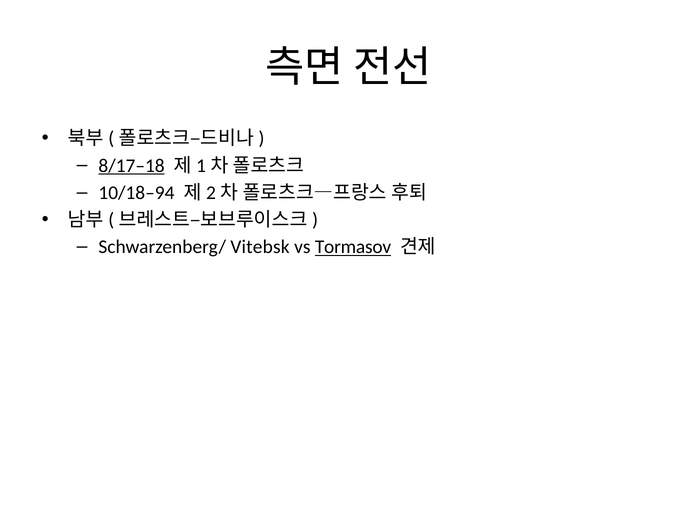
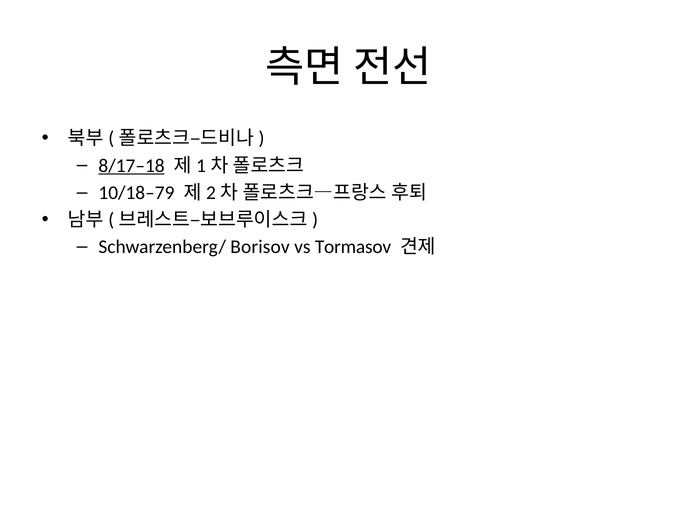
10/18–94: 10/18–94 -> 10/18–79
Vitebsk: Vitebsk -> Borisov
Tormasov underline: present -> none
